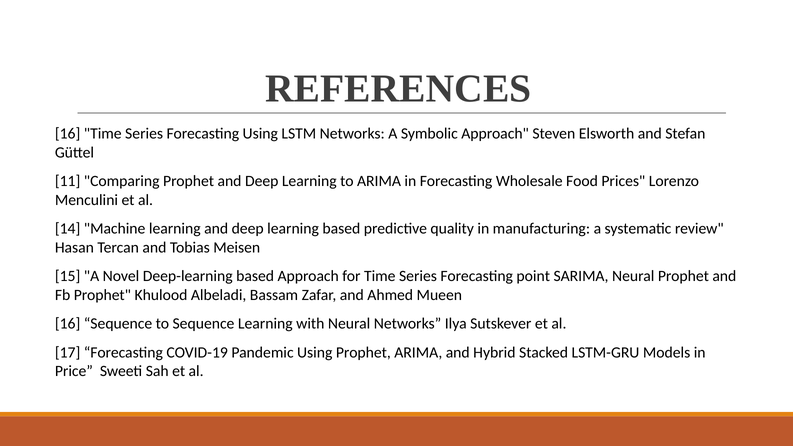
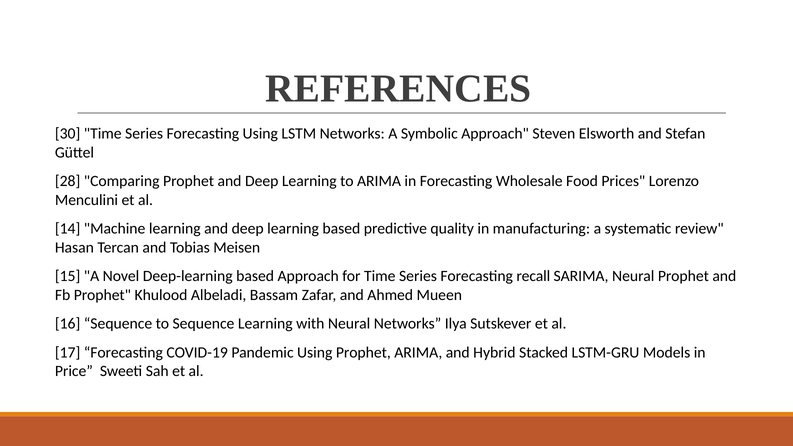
16 at (68, 134): 16 -> 30
11: 11 -> 28
point: point -> recall
